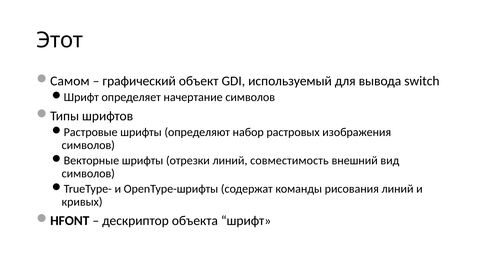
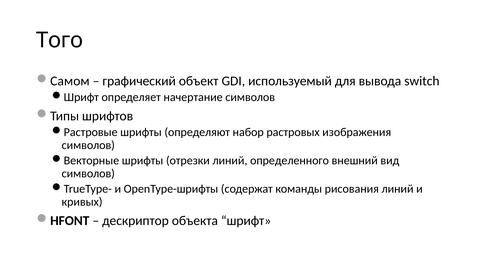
Этот: Этот -> Того
совместимость: совместимость -> определенного
